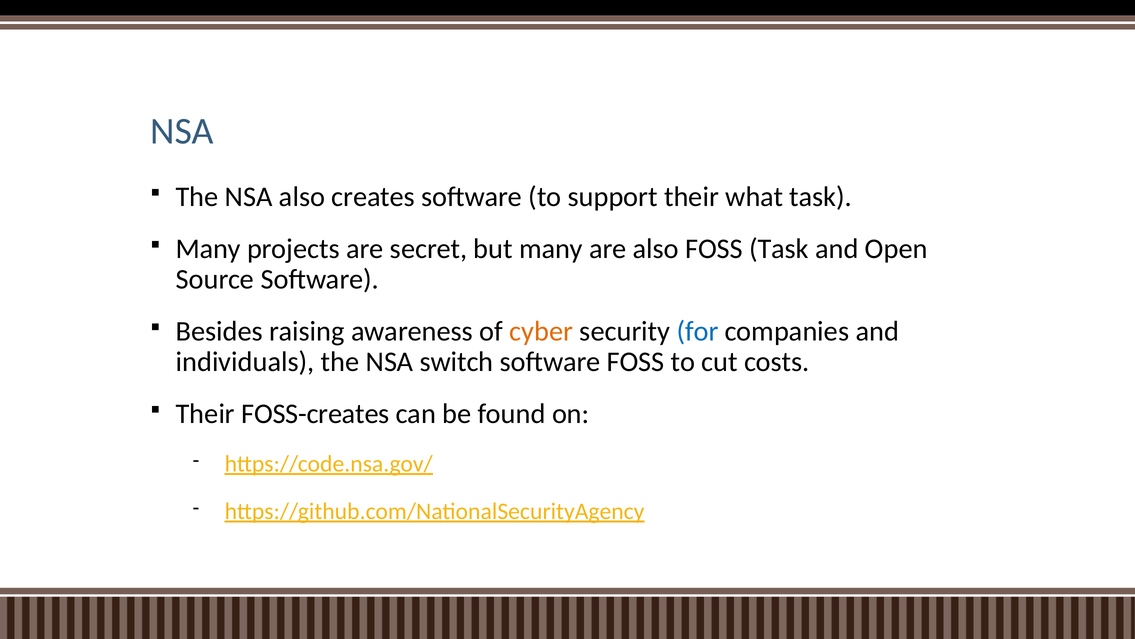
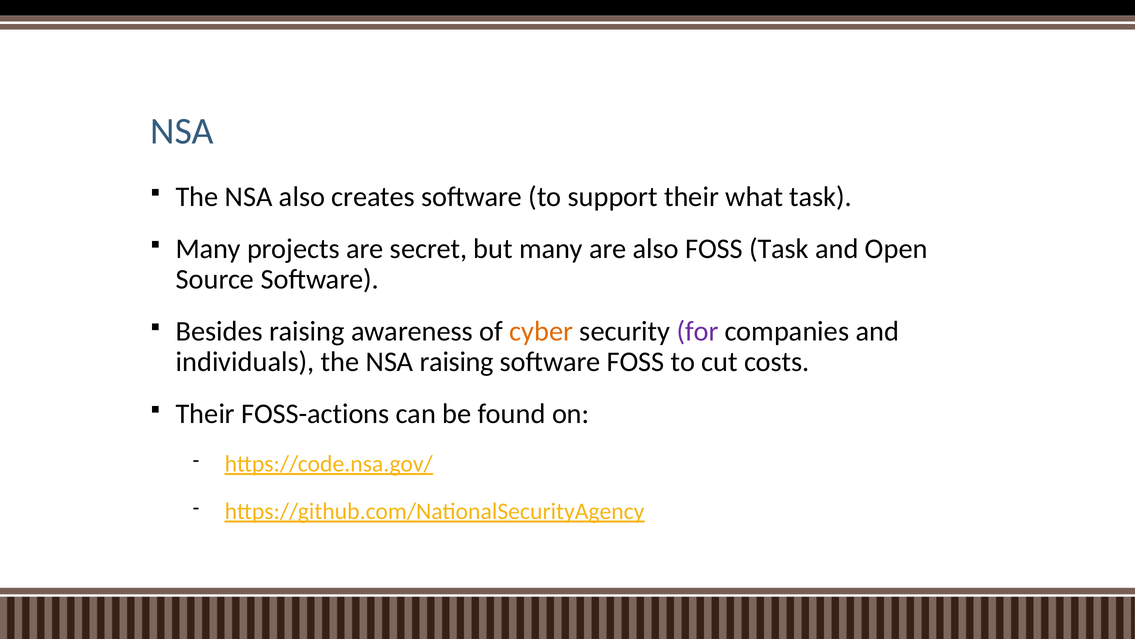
for colour: blue -> purple
NSA switch: switch -> raising
FOSS-creates: FOSS-creates -> FOSS-actions
